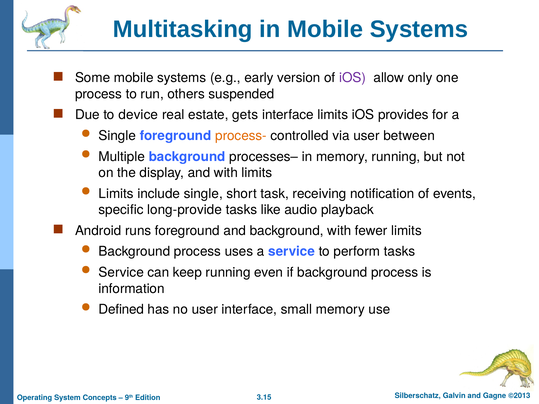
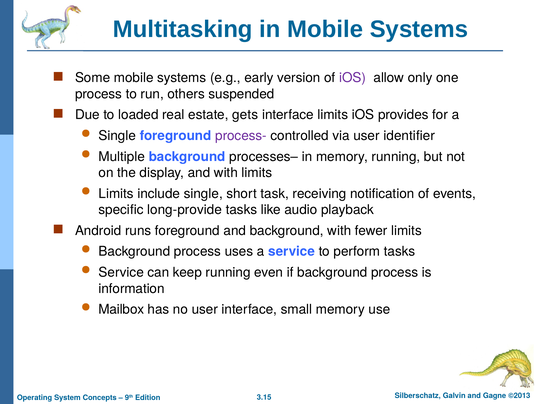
device: device -> loaded
process- colour: orange -> purple
between: between -> identifier
Defined: Defined -> Mailbox
